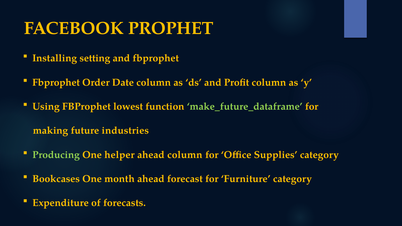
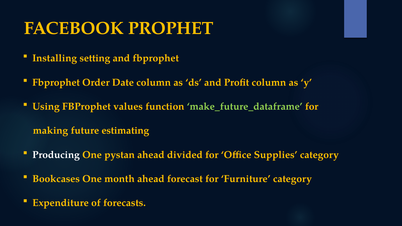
lowest: lowest -> values
industries: industries -> estimating
Producing colour: light green -> white
helper: helper -> pystan
ahead column: column -> divided
